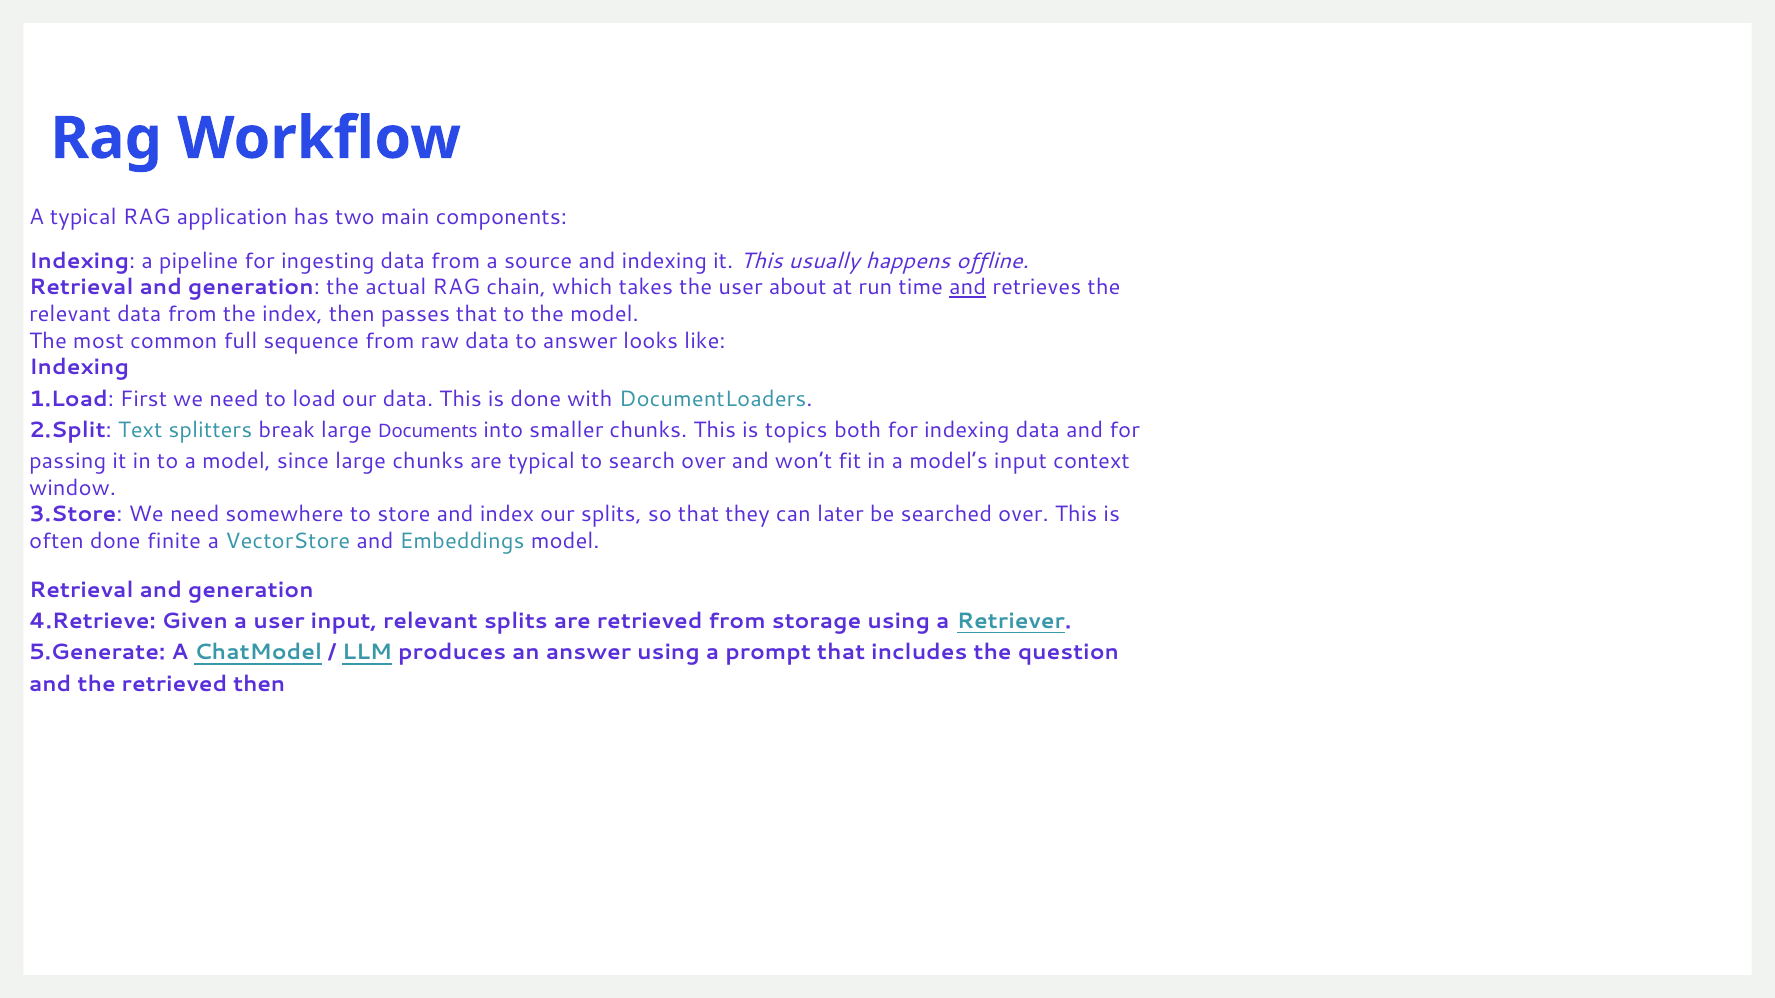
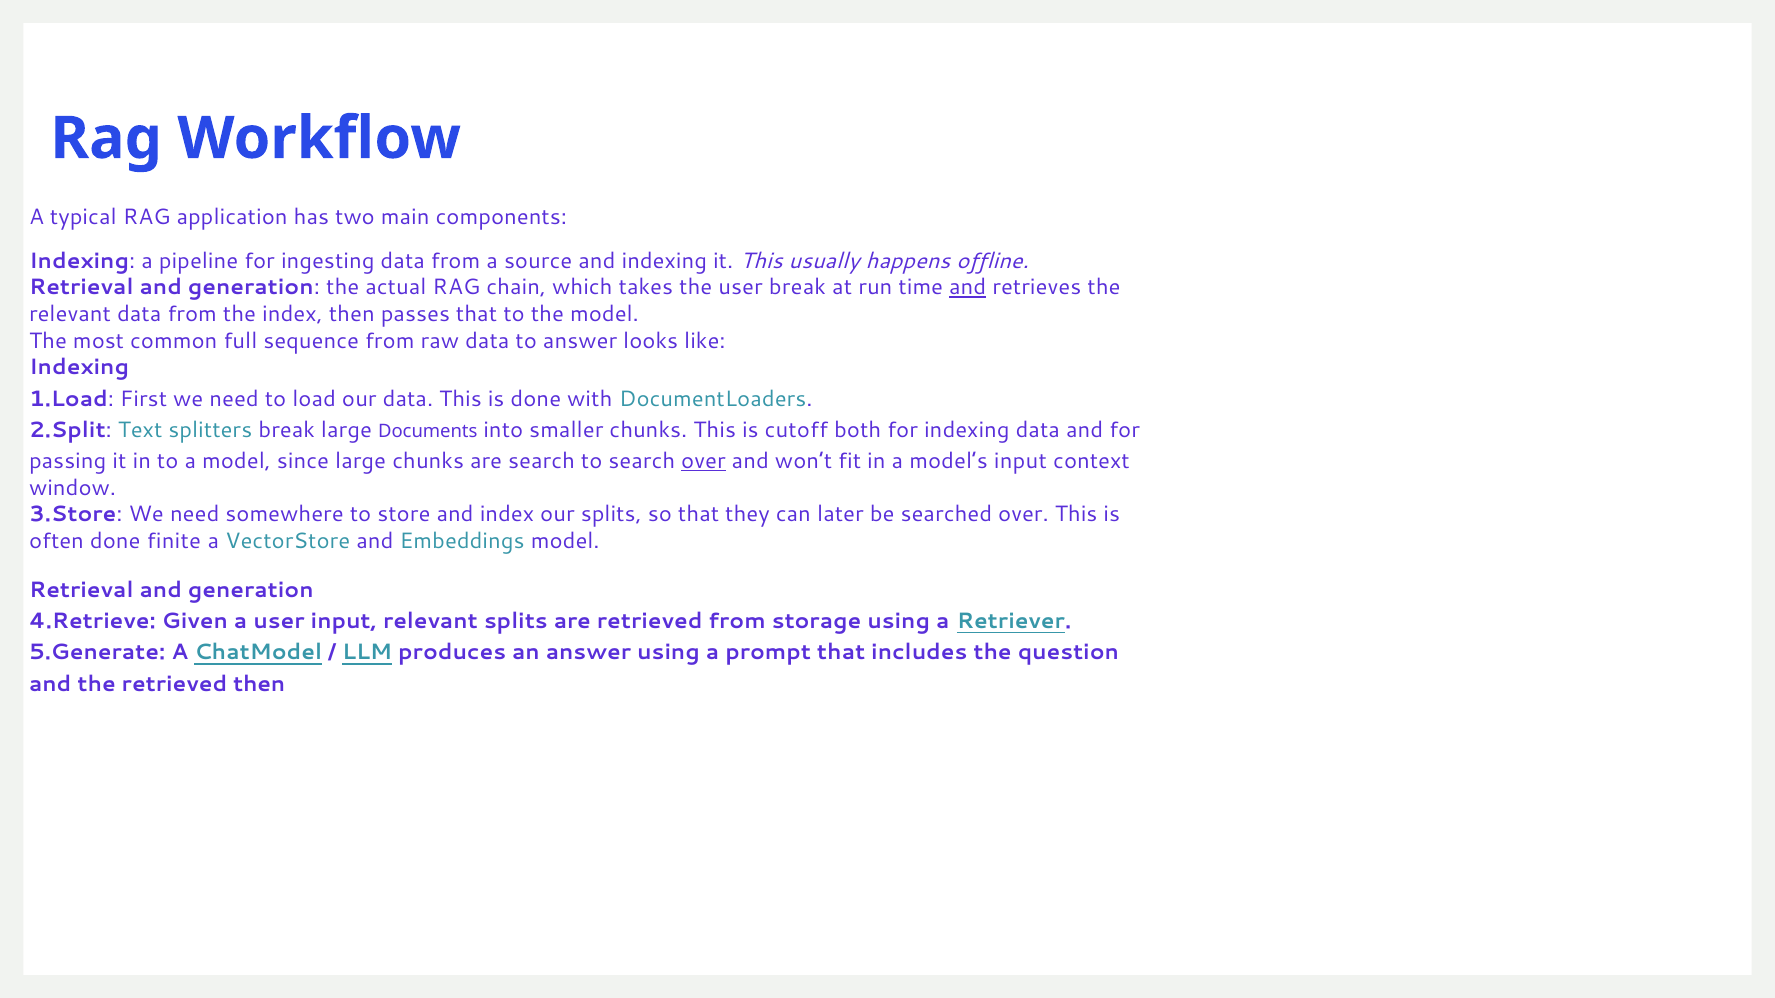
user about: about -> break
topics: topics -> cutoff
are typical: typical -> search
over at (703, 461) underline: none -> present
